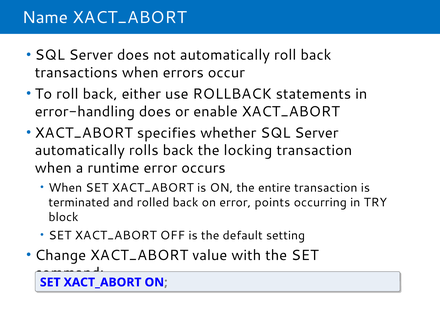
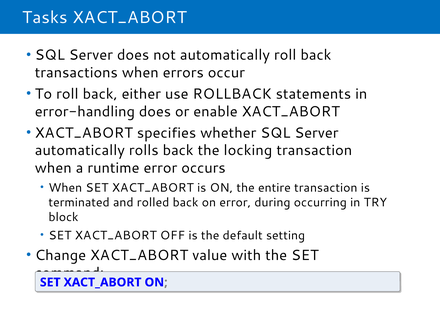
Name: Name -> Tasks
points: points -> during
